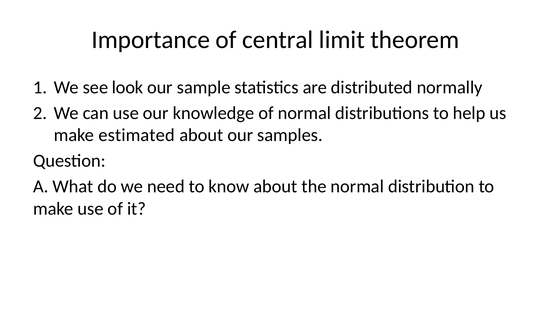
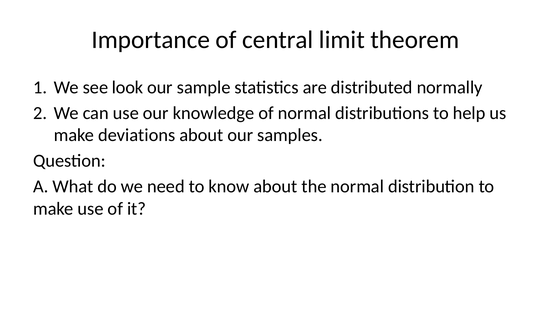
estimated: estimated -> deviations
